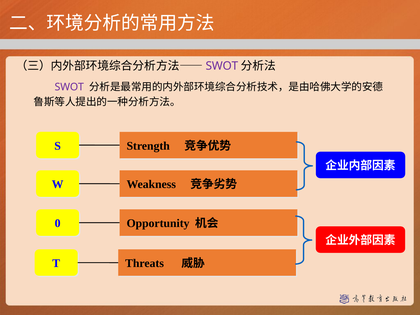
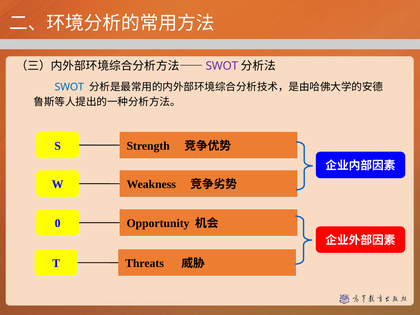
SWOT at (69, 87) colour: purple -> blue
